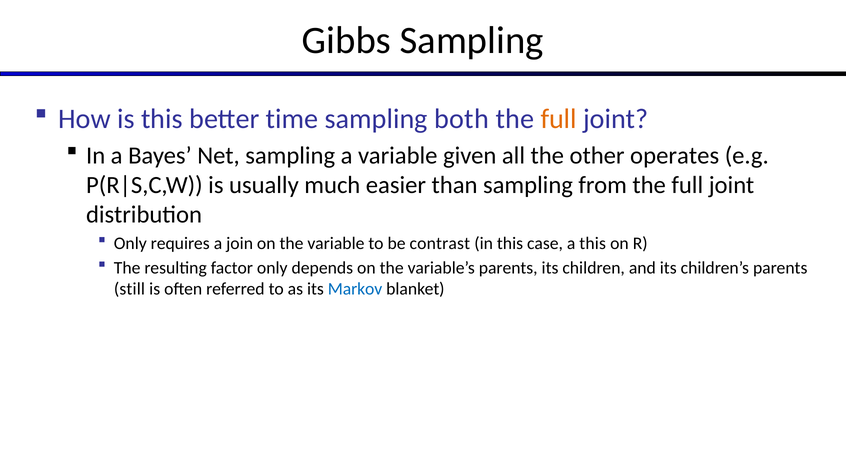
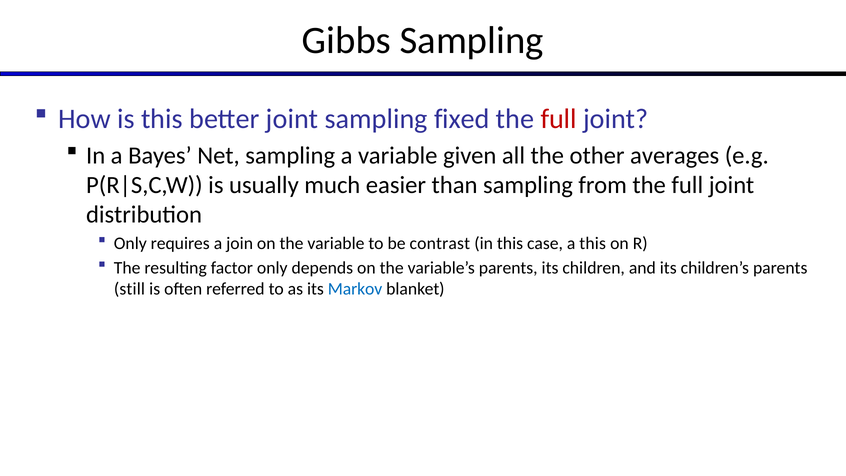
better time: time -> joint
both: both -> fixed
full at (559, 119) colour: orange -> red
operates: operates -> averages
